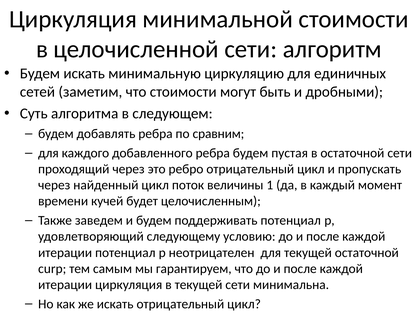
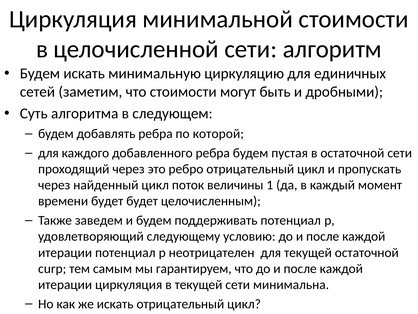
сравним: сравним -> которой
времени кучей: кучей -> будет
